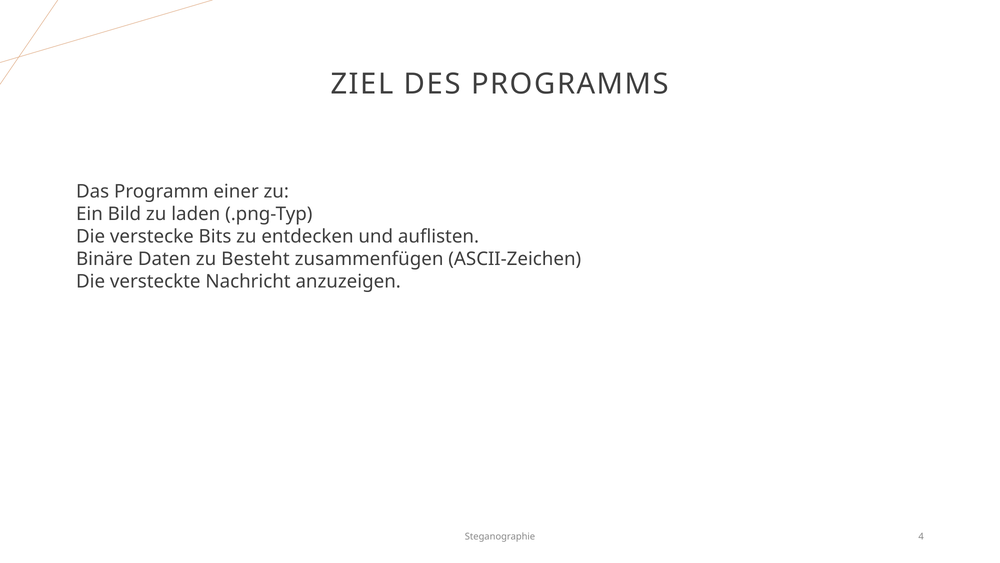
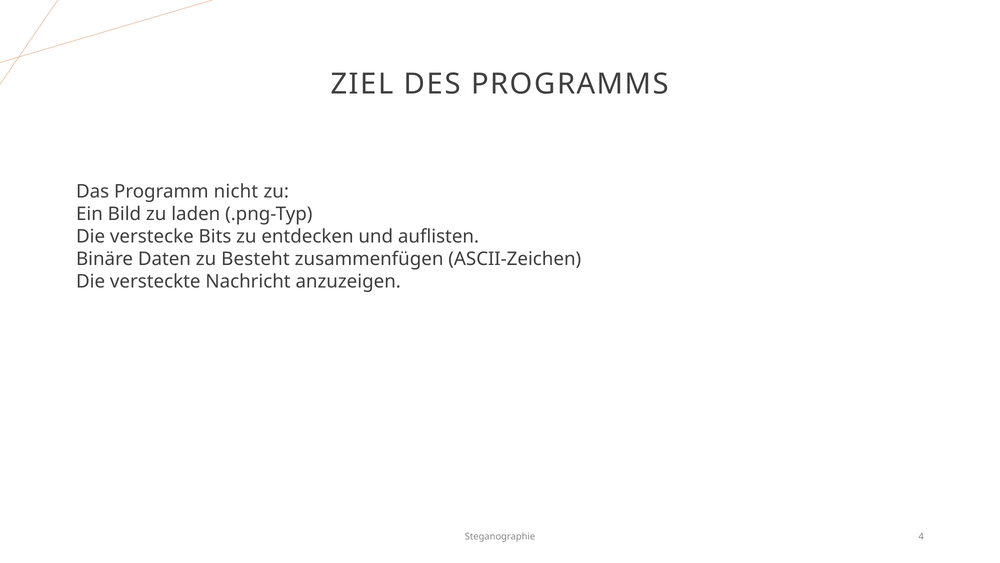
einer: einer -> nicht
